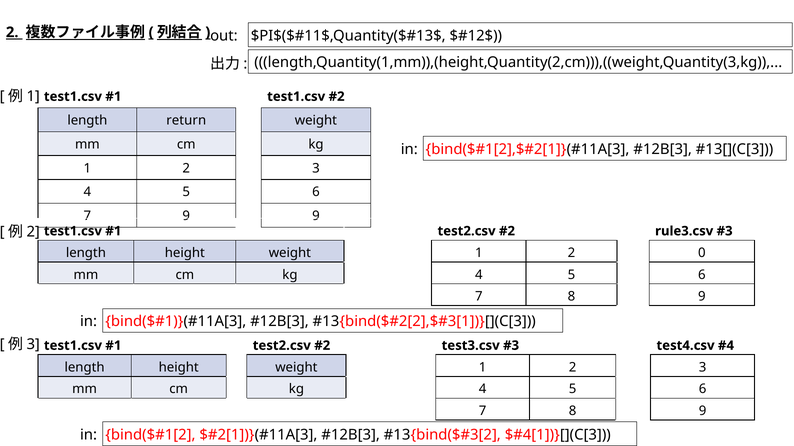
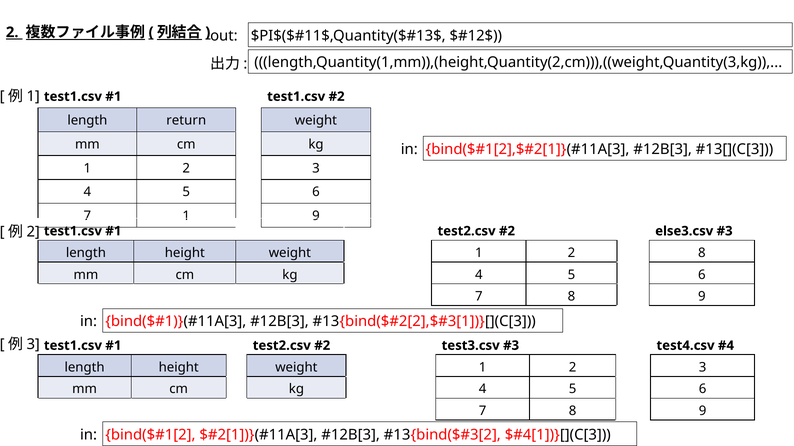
7 9: 9 -> 1
rule3.csv: rule3.csv -> else3.csv
2 0: 0 -> 8
